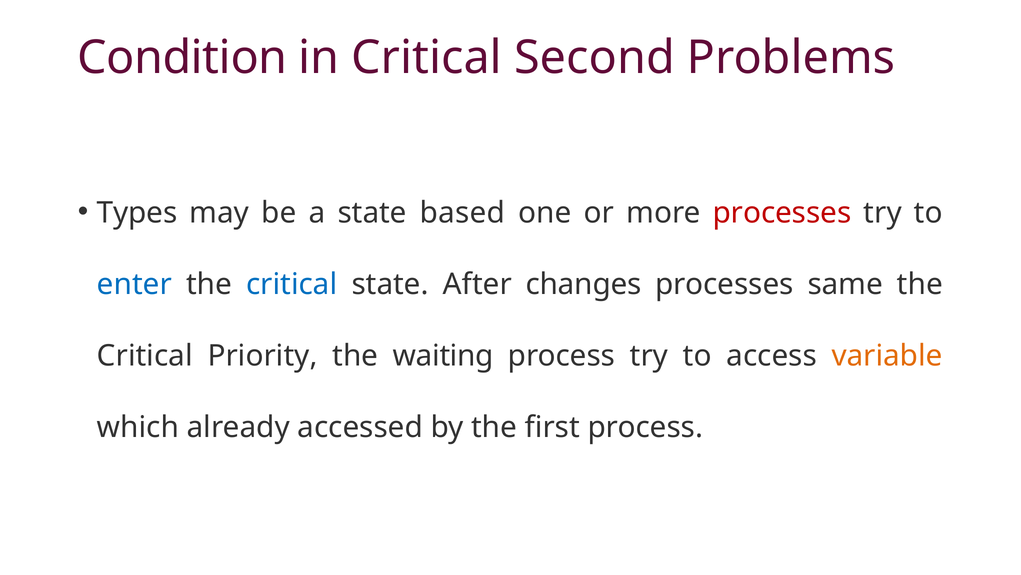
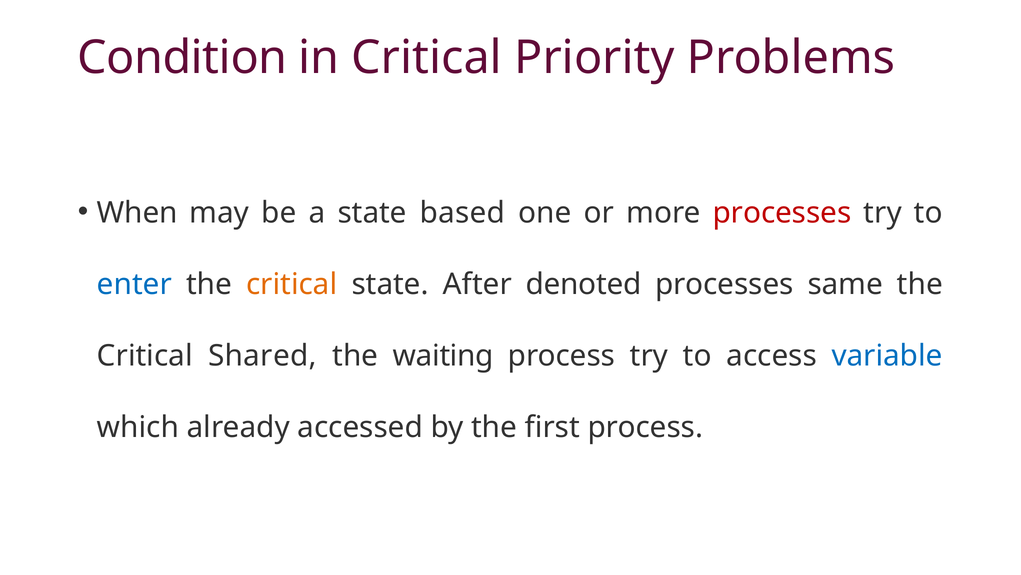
Second: Second -> Priority
Types: Types -> When
critical at (292, 284) colour: blue -> orange
changes: changes -> denoted
Priority: Priority -> Shared
variable colour: orange -> blue
